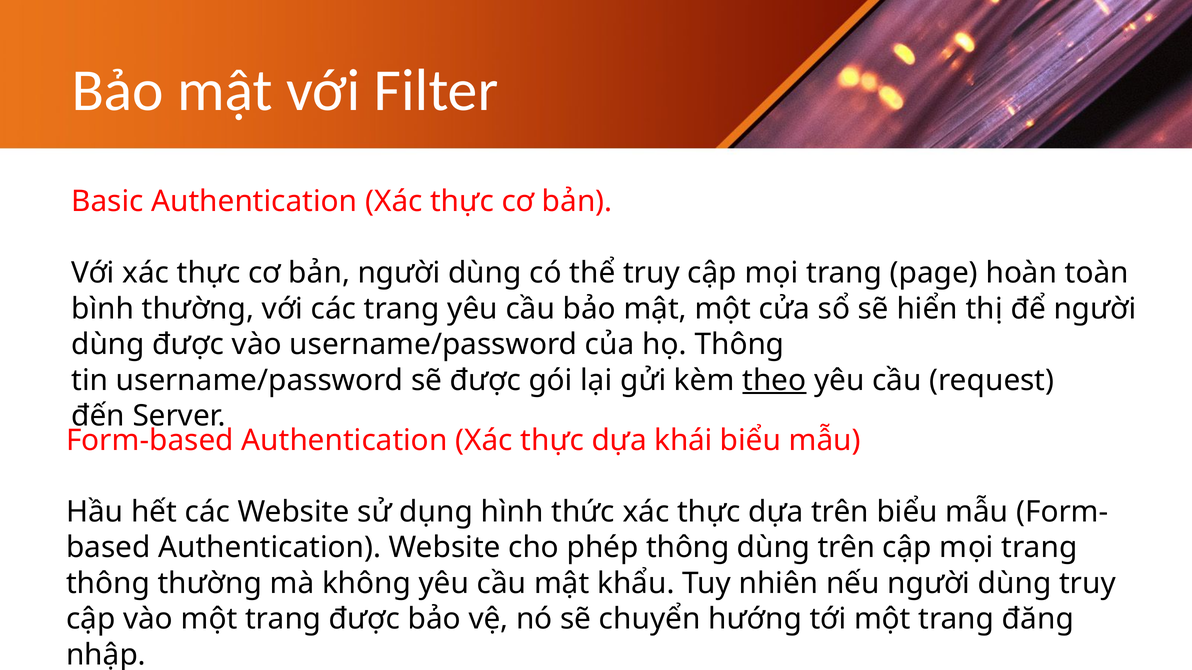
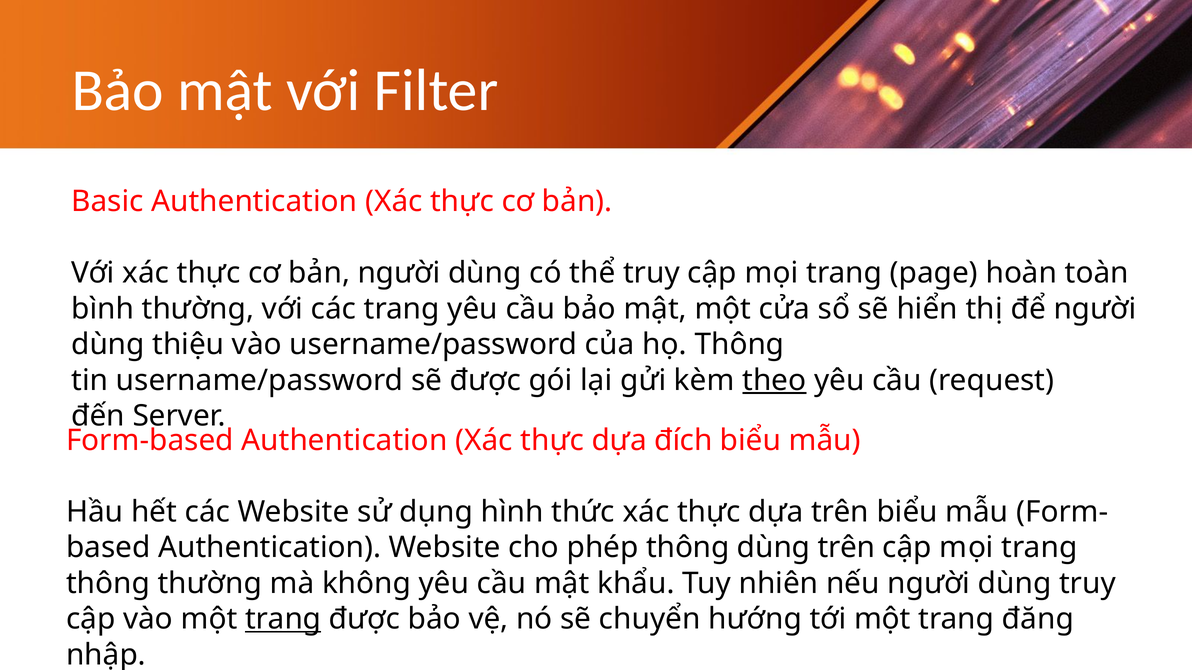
dùng được: được -> thiệu
khái: khái -> đích
trang at (283, 619) underline: none -> present
